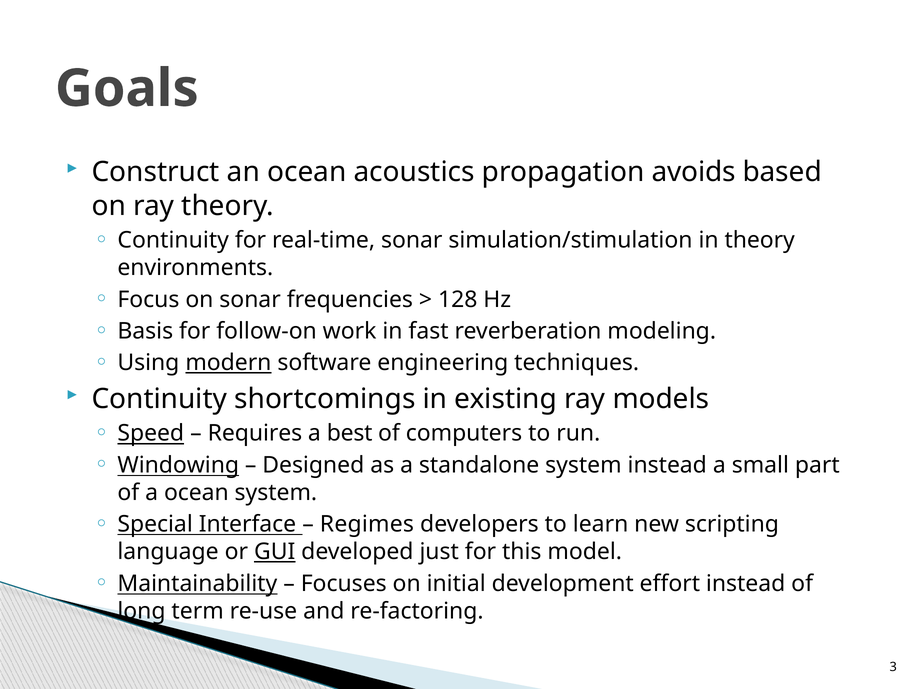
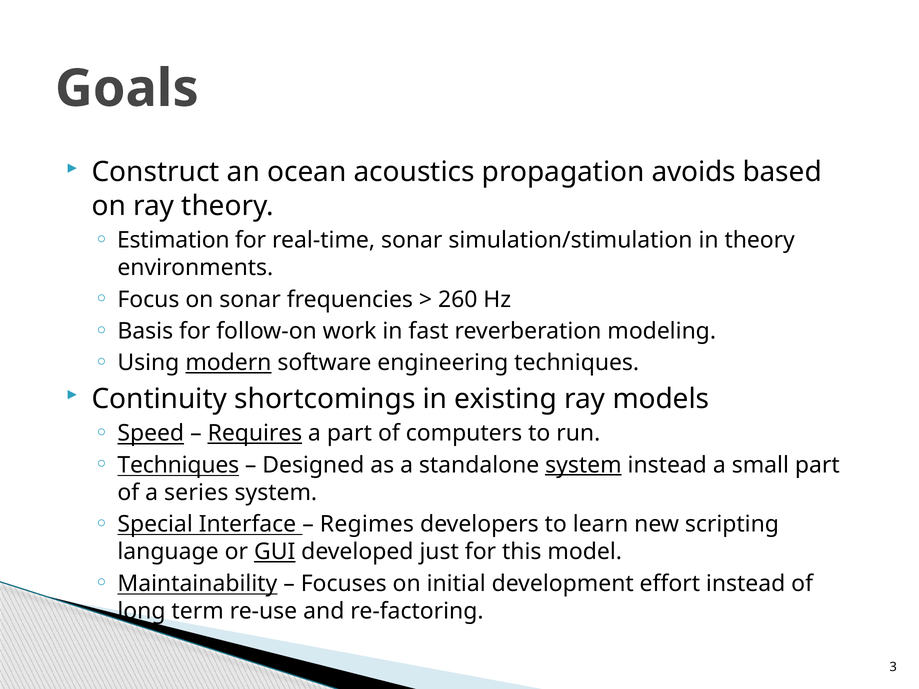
Continuity at (173, 240): Continuity -> Estimation
128: 128 -> 260
Requires underline: none -> present
a best: best -> part
Windowing at (178, 465): Windowing -> Techniques
system at (583, 465) underline: none -> present
a ocean: ocean -> series
